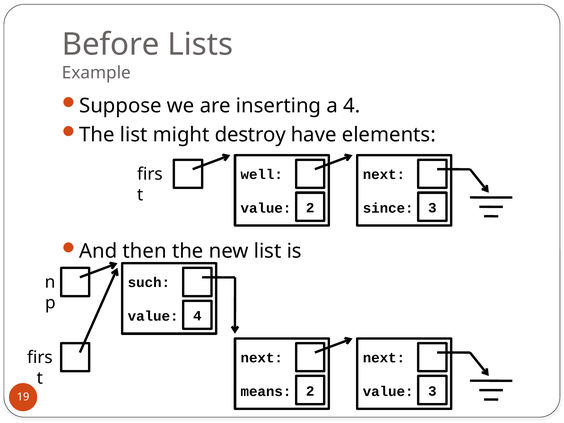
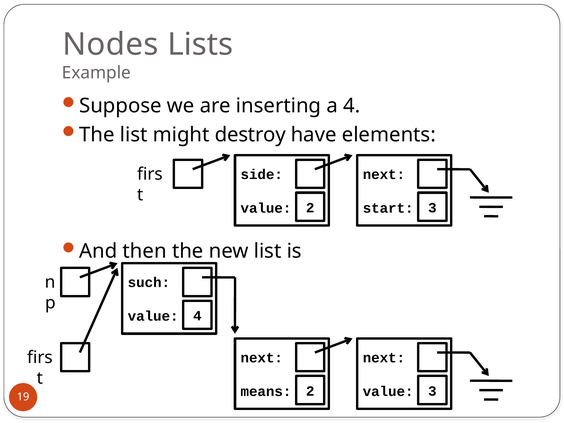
Before: Before -> Nodes
well: well -> side
since: since -> start
